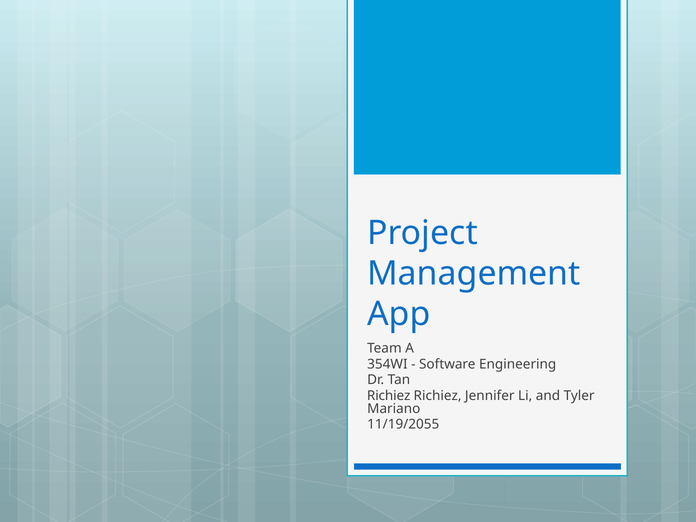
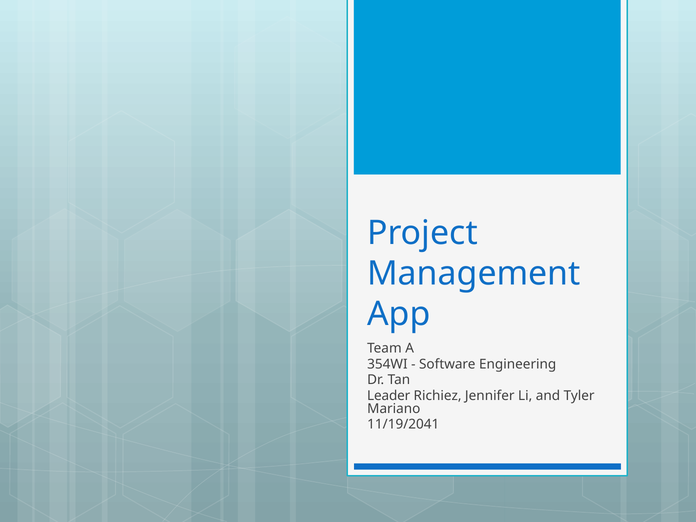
Richiez at (389, 396): Richiez -> Leader
11/19/2055: 11/19/2055 -> 11/19/2041
